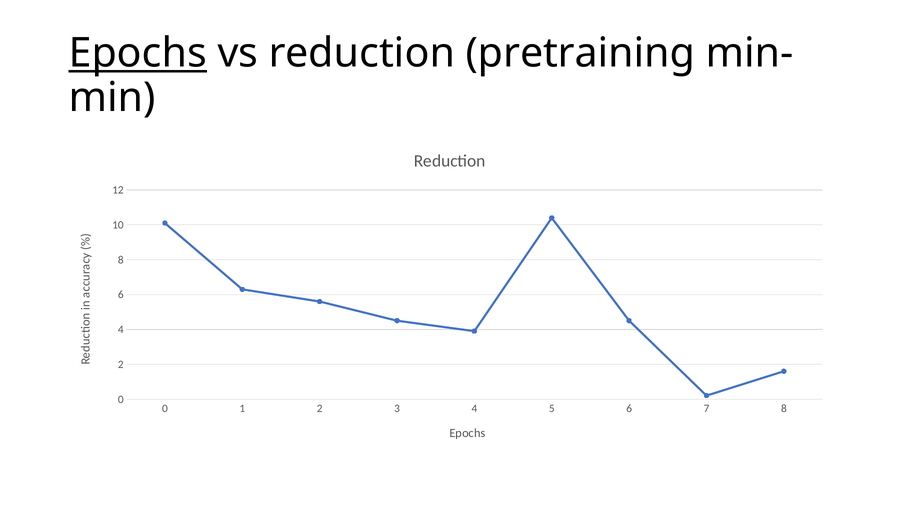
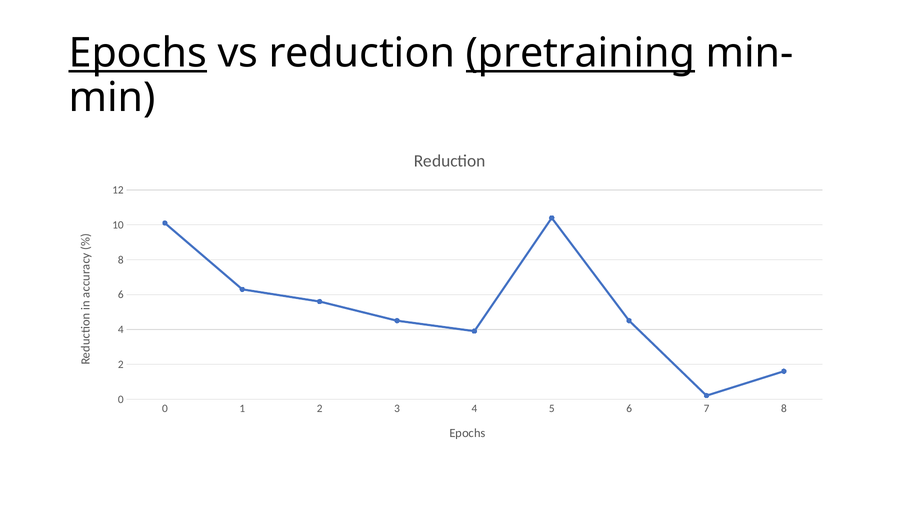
pretraining underline: none -> present
